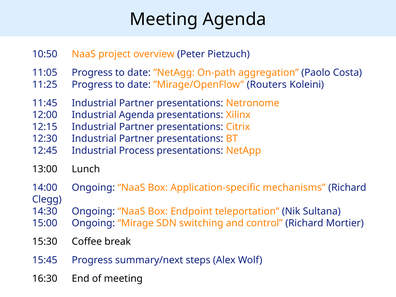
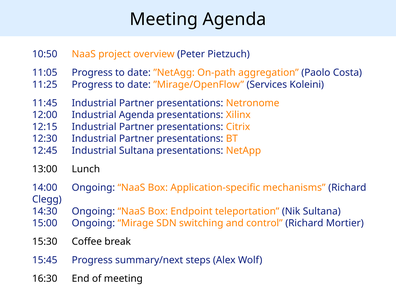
Routers: Routers -> Services
Industrial Process: Process -> Sultana
